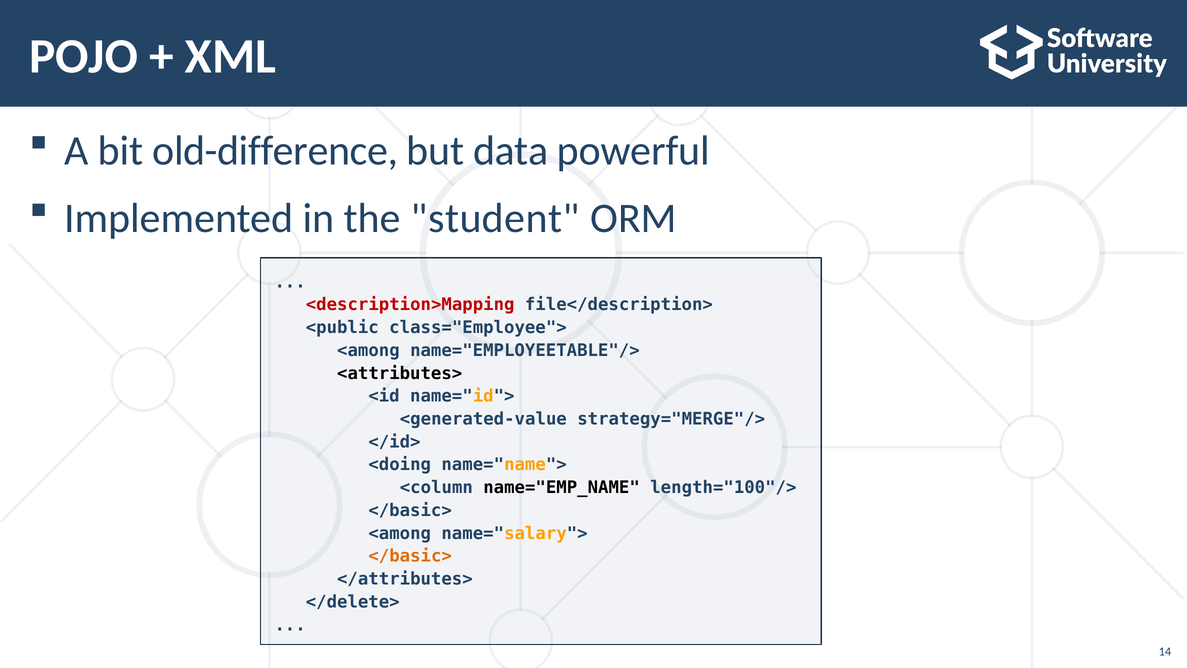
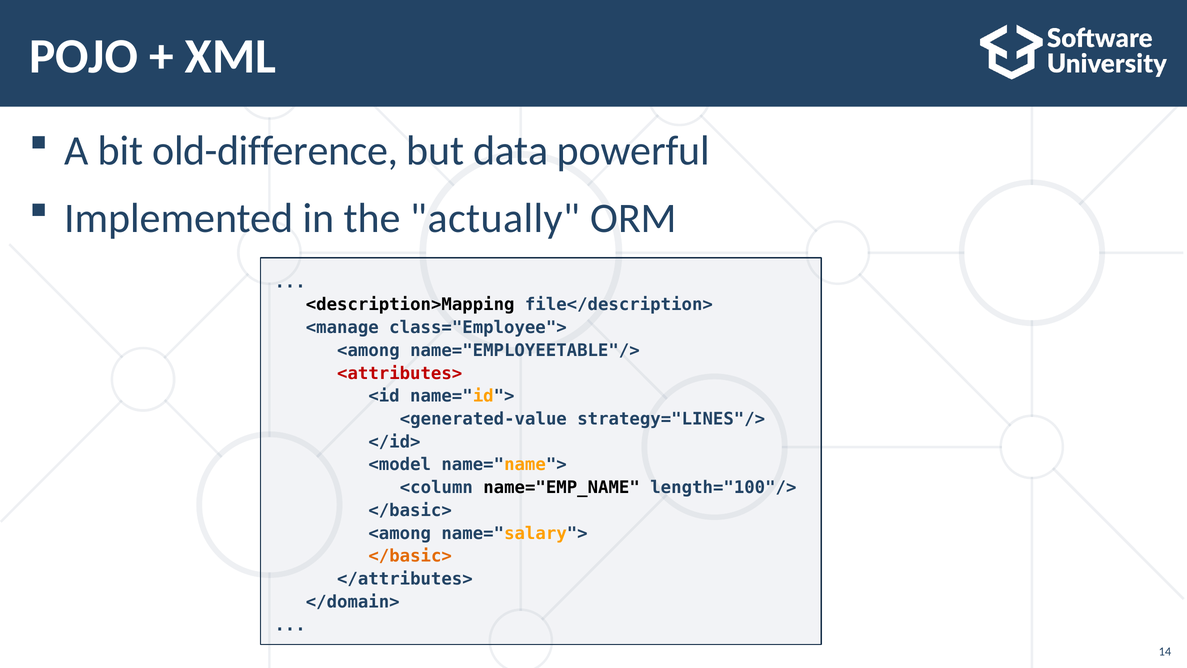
student: student -> actually
<description>Mapping colour: red -> black
<public: <public -> <manage
<attributes> colour: black -> red
strategy="MERGE"/>: strategy="MERGE"/> -> strategy="LINES"/>
<doing: <doing -> <model
</delete>: </delete> -> </domain>
